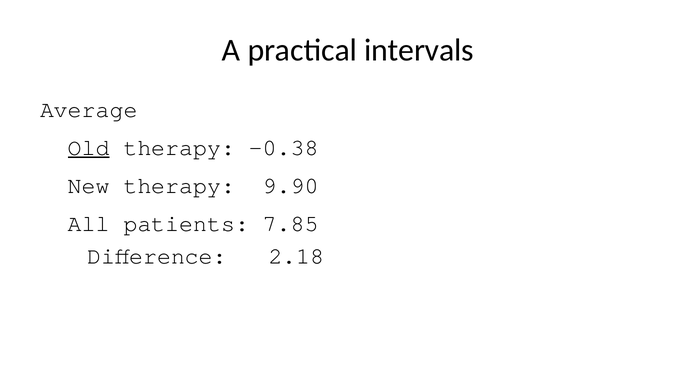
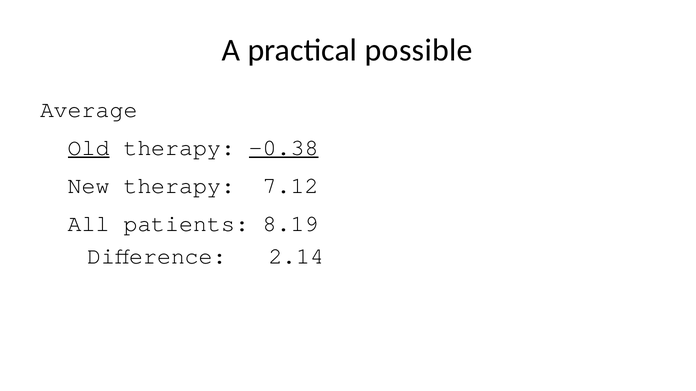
intervals: intervals -> possible
-0.38 underline: none -> present
9.90: 9.90 -> 7.12
7.85: 7.85 -> 8.19
2.18: 2.18 -> 2.14
